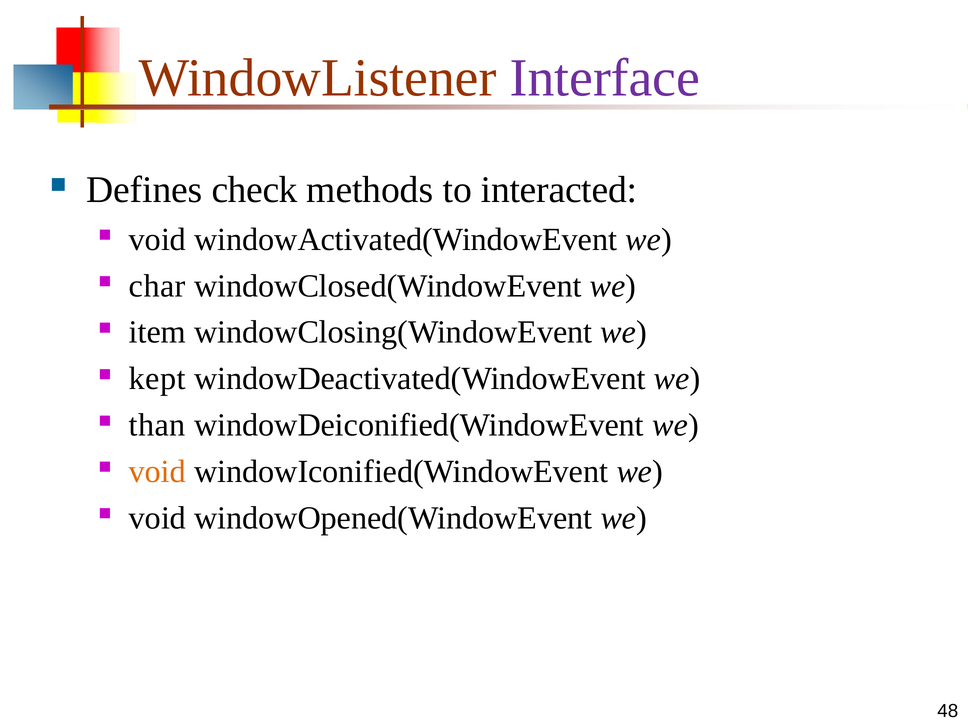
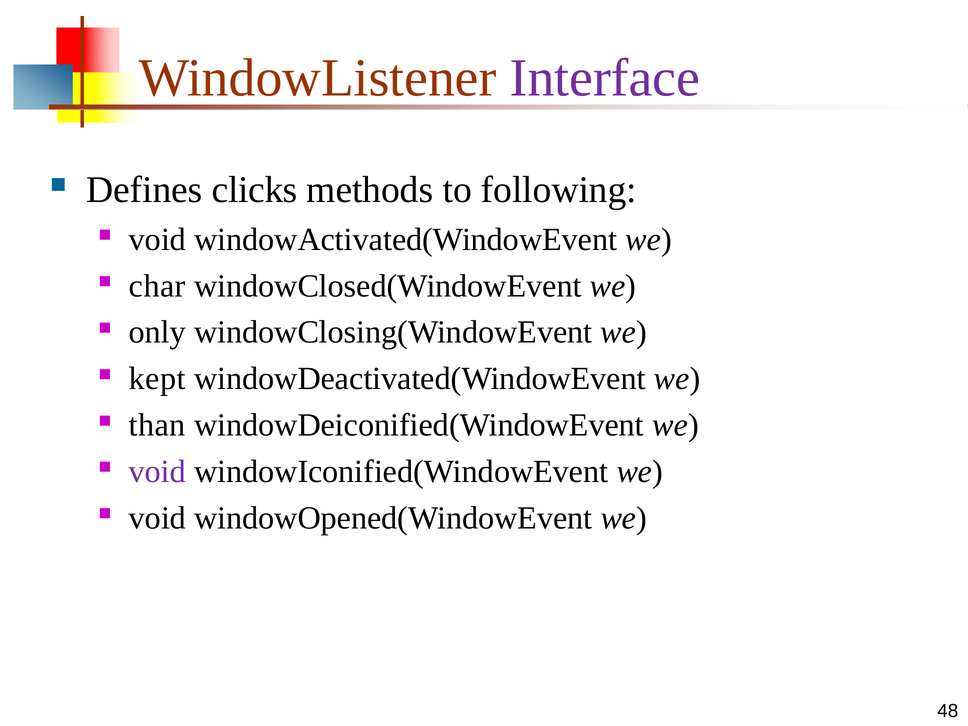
check: check -> clicks
interacted: interacted -> following
item: item -> only
void at (157, 472) colour: orange -> purple
